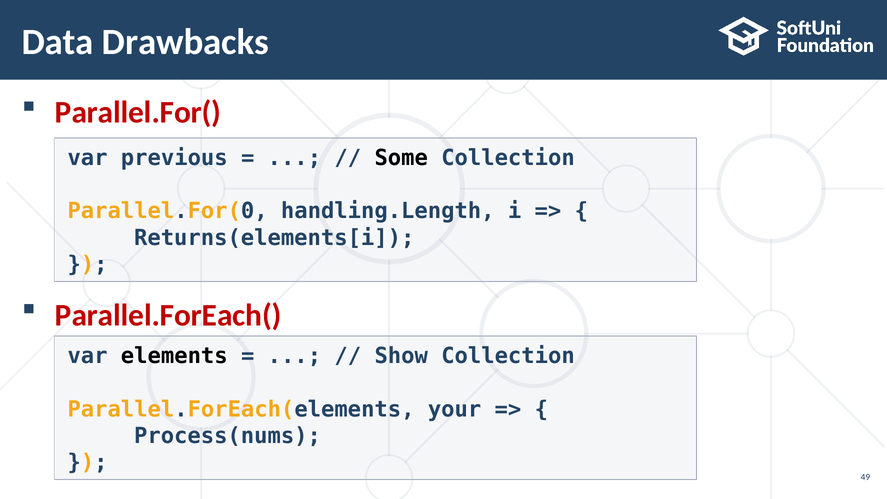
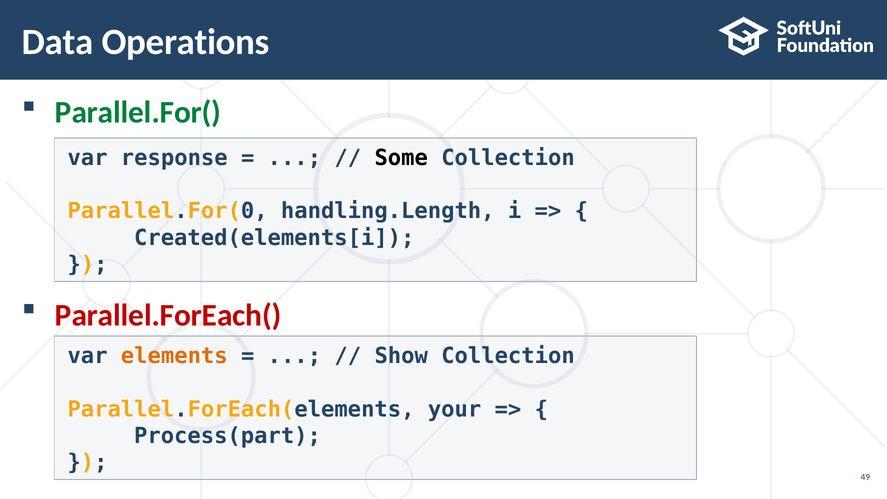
Drawbacks: Drawbacks -> Operations
Parallel.For( colour: red -> green
previous: previous -> response
Returns(elements[i: Returns(elements[i -> Created(elements[i
elements colour: black -> orange
Process(nums: Process(nums -> Process(part
